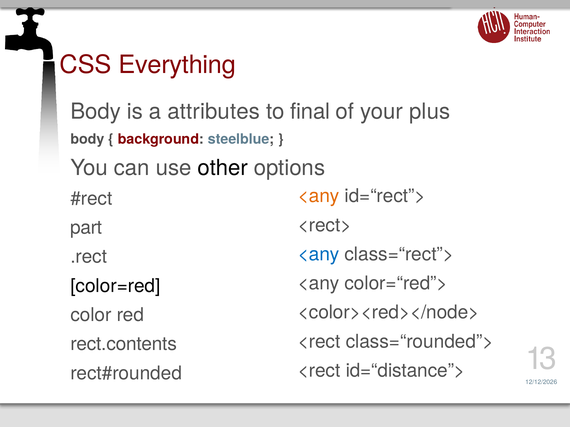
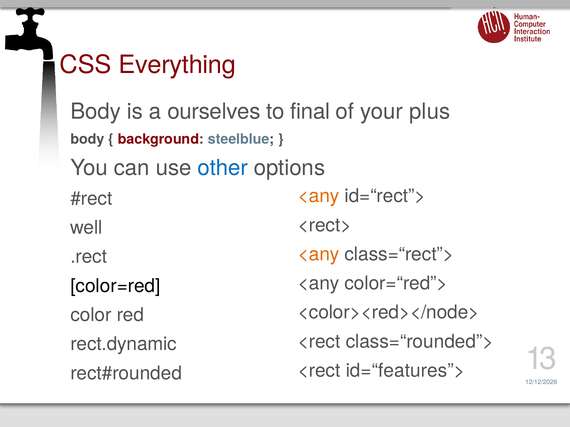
attributes: attributes -> ourselves
other colour: black -> blue
part: part -> well
<any at (319, 254) colour: blue -> orange
rect.contents: rect.contents -> rect.dynamic
id=“distance”>: id=“distance”> -> id=“features”>
